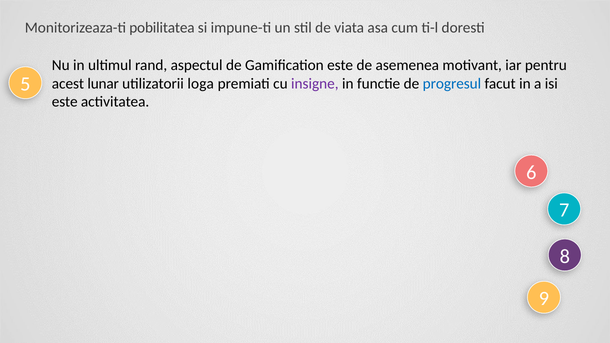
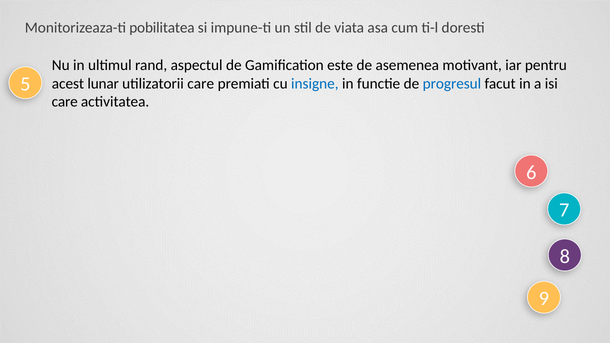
utilizatorii loga: loga -> care
insigne colour: purple -> blue
este at (65, 102): este -> care
